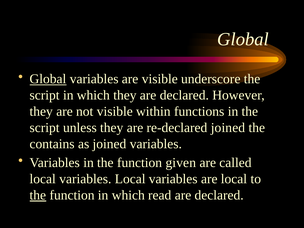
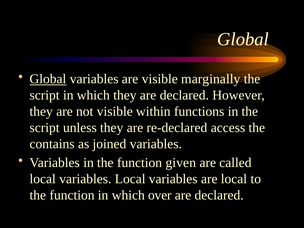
underscore: underscore -> marginally
re-declared joined: joined -> access
the at (38, 195) underline: present -> none
read: read -> over
